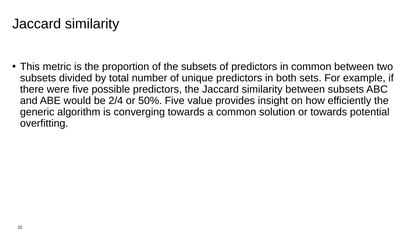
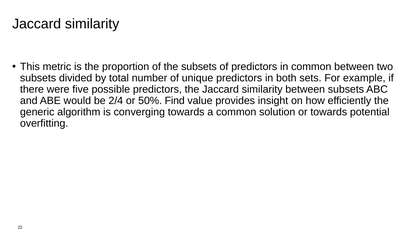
50% Five: Five -> Find
